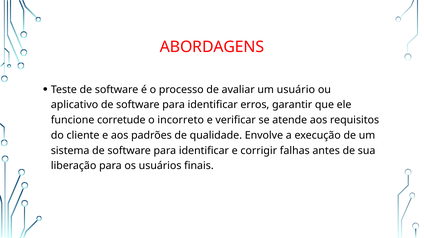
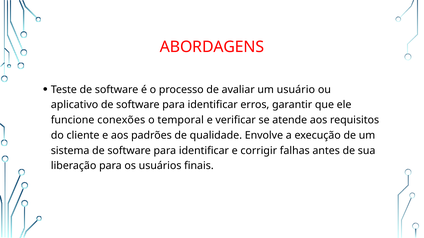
corretude: corretude -> conexões
incorreto: incorreto -> temporal
